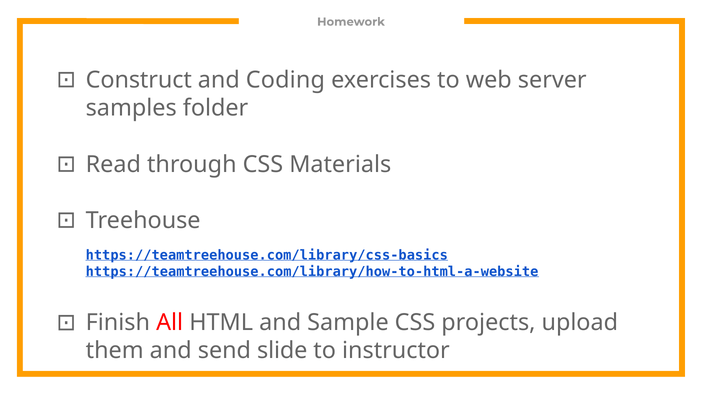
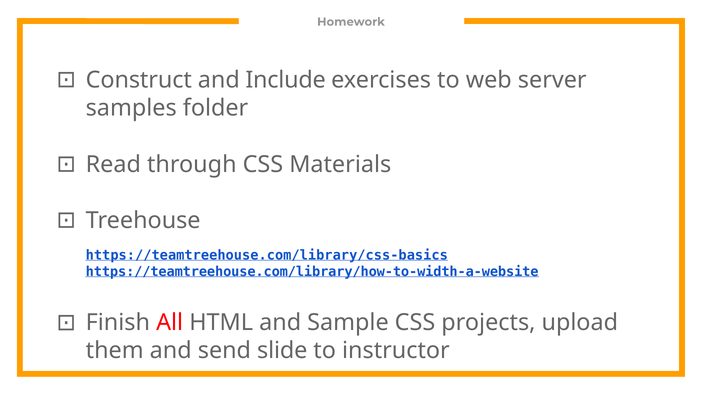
Coding: Coding -> Include
https://teamtreehouse.com/library/how-to-html-a-website: https://teamtreehouse.com/library/how-to-html-a-website -> https://teamtreehouse.com/library/how-to-width-a-website
